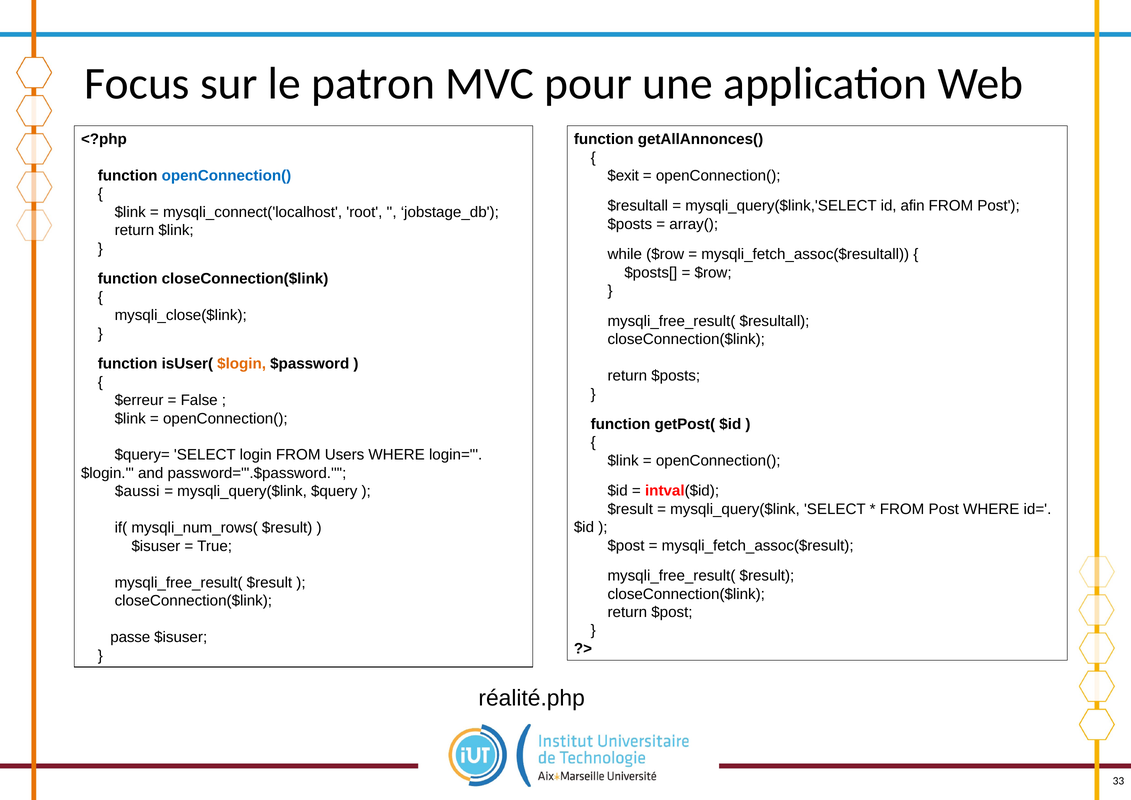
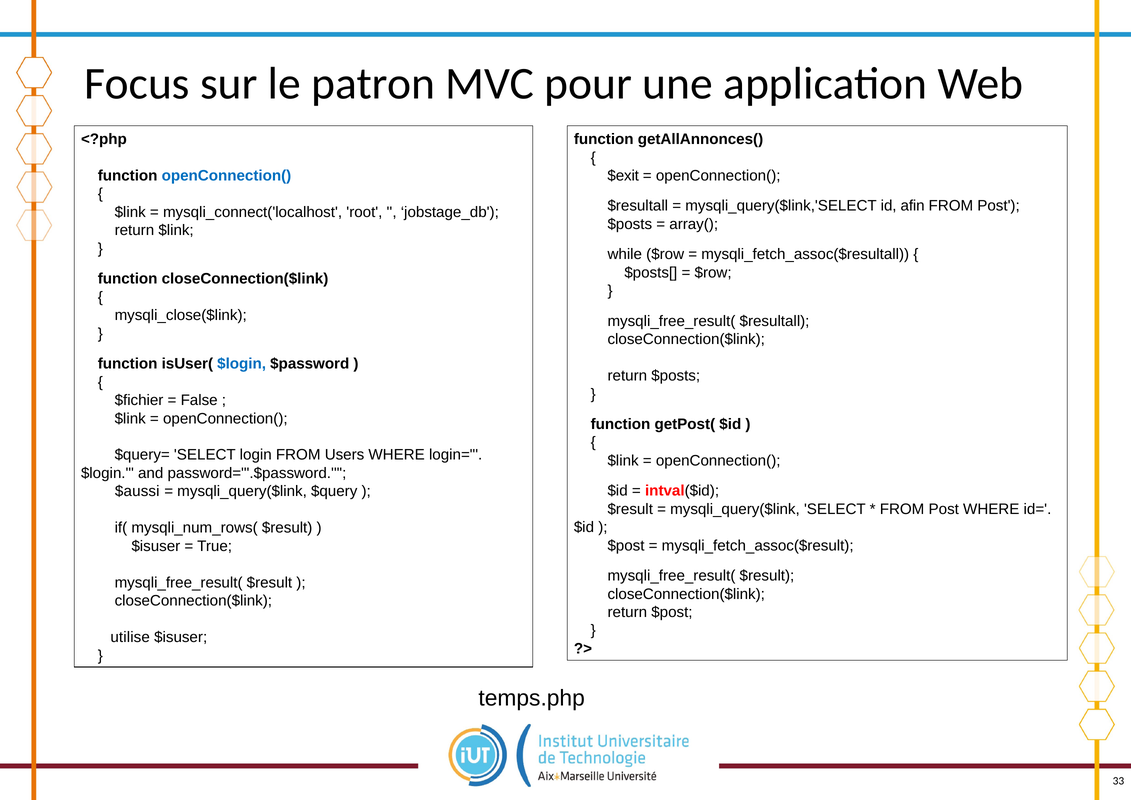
$login at (242, 364) colour: orange -> blue
$erreur: $erreur -> $fichier
passe: passe -> utilise
réalité.php: réalité.php -> temps.php
